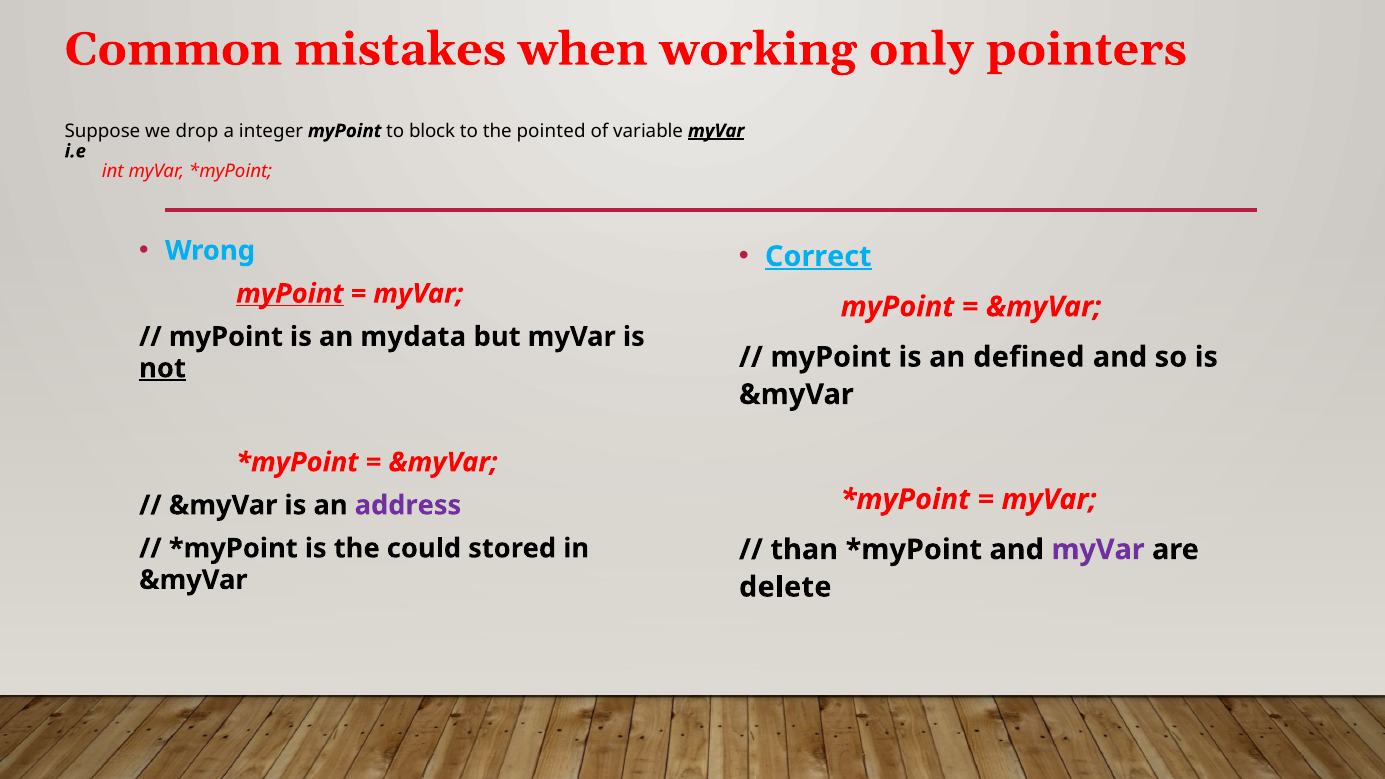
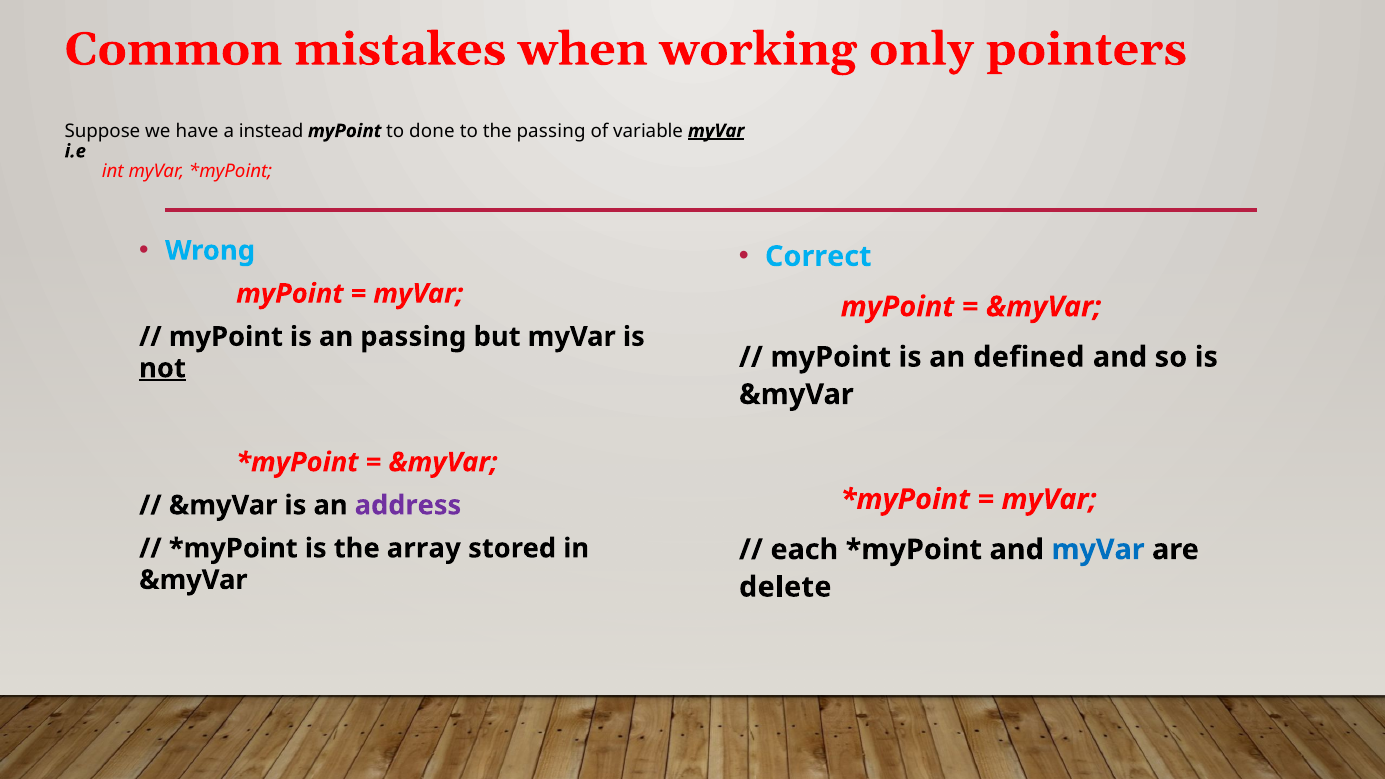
drop: drop -> have
integer: integer -> instead
block: block -> done
the pointed: pointed -> passing
Correct underline: present -> none
myPoint at (290, 294) underline: present -> none
an mydata: mydata -> passing
could: could -> array
than: than -> each
myVar at (1098, 550) colour: purple -> blue
